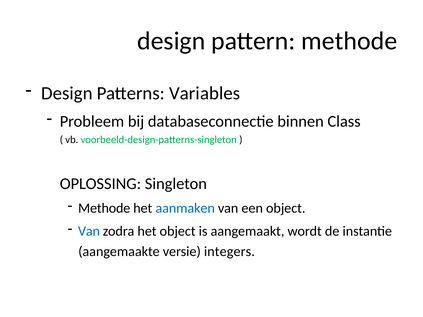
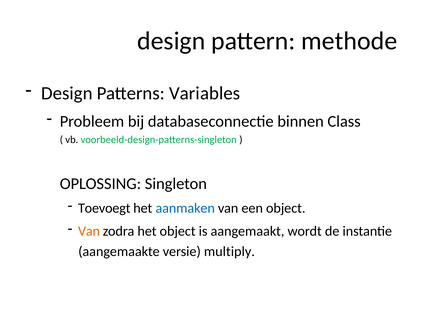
Methode at (104, 208): Methode -> Toevoegt
Van at (89, 231) colour: blue -> orange
integers: integers -> multiply
